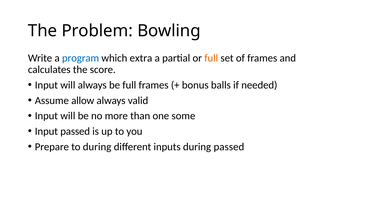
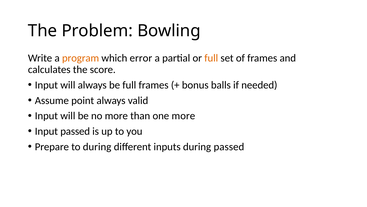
program colour: blue -> orange
extra: extra -> error
allow: allow -> point
one some: some -> more
